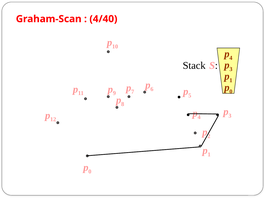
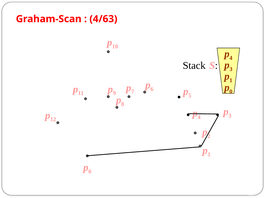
4/40: 4/40 -> 4/63
